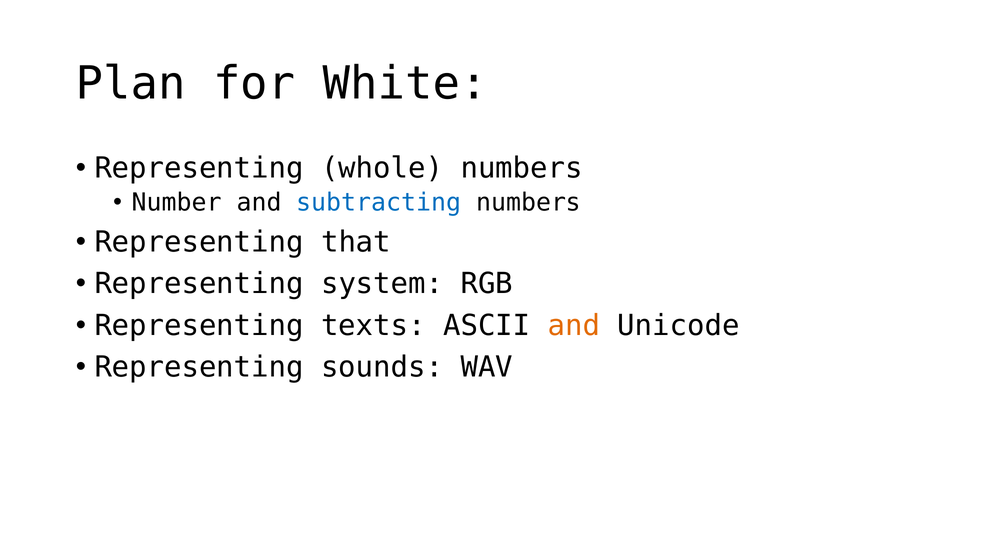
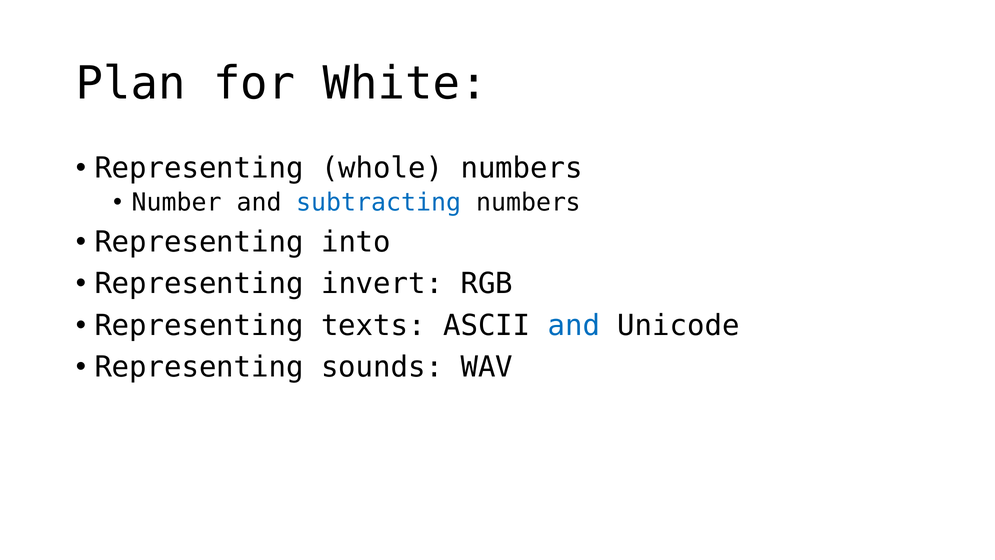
that: that -> into
system: system -> invert
and at (574, 325) colour: orange -> blue
